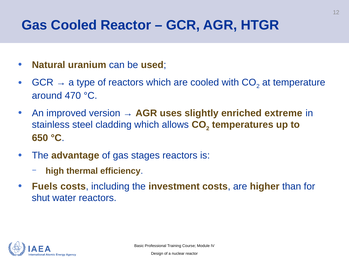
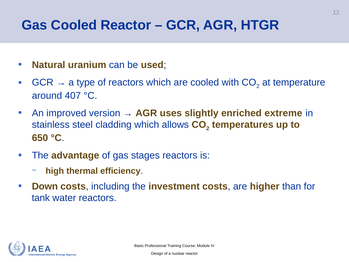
470: 470 -> 407
Fuels: Fuels -> Down
shut: shut -> tank
